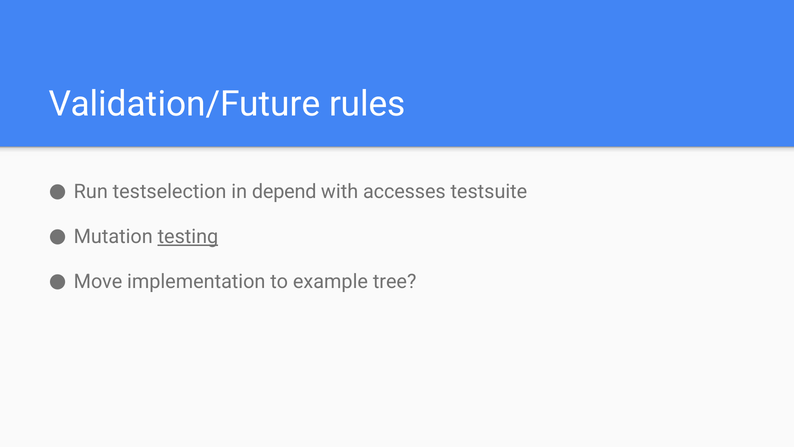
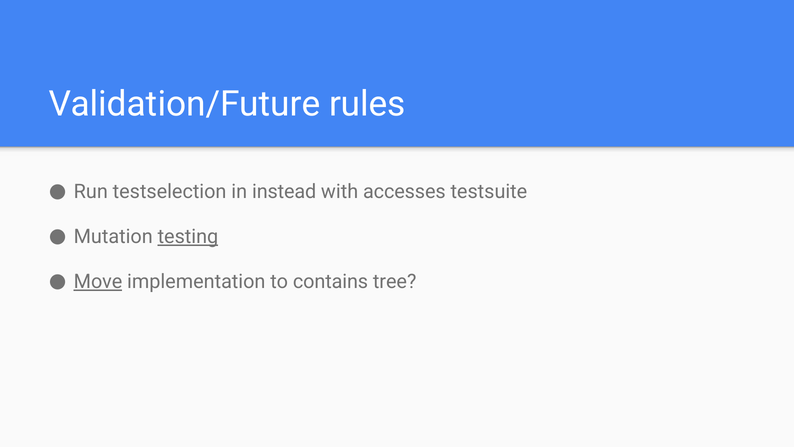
depend: depend -> instead
Move underline: none -> present
example: example -> contains
